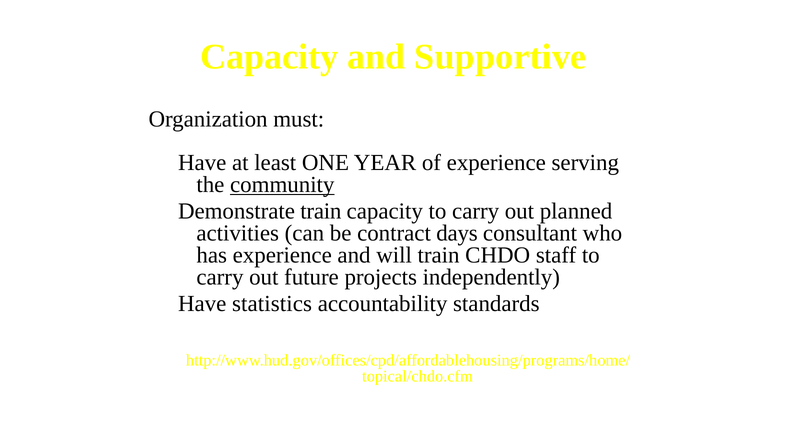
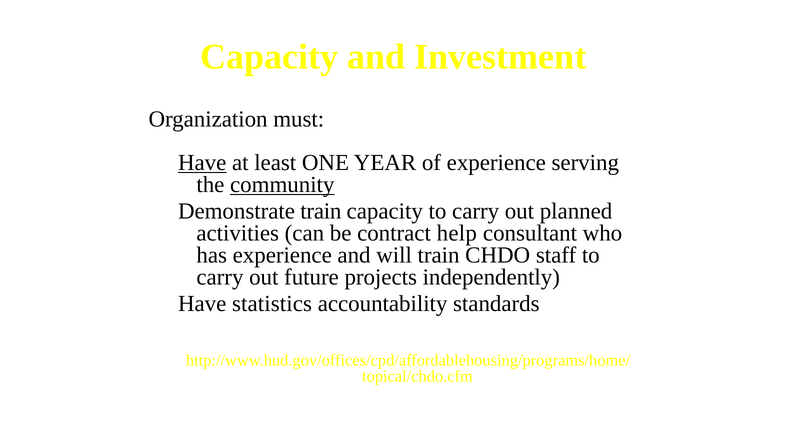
Supportive: Supportive -> Investment
Have at (202, 163) underline: none -> present
days: days -> help
